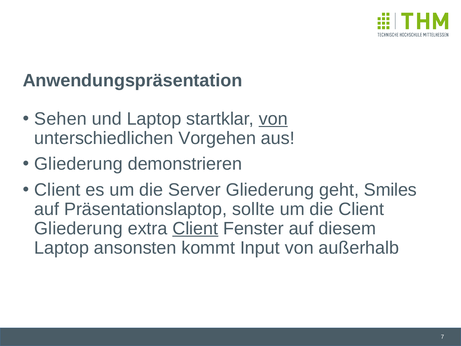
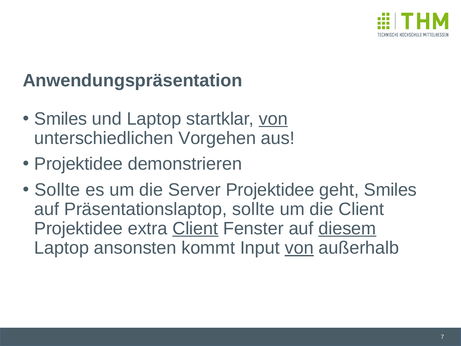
Sehen at (61, 119): Sehen -> Smiles
Gliederung at (78, 164): Gliederung -> Projektidee
Client at (57, 190): Client -> Sollte
Server Gliederung: Gliederung -> Projektidee
Gliederung at (78, 228): Gliederung -> Projektidee
diesem underline: none -> present
von at (299, 248) underline: none -> present
